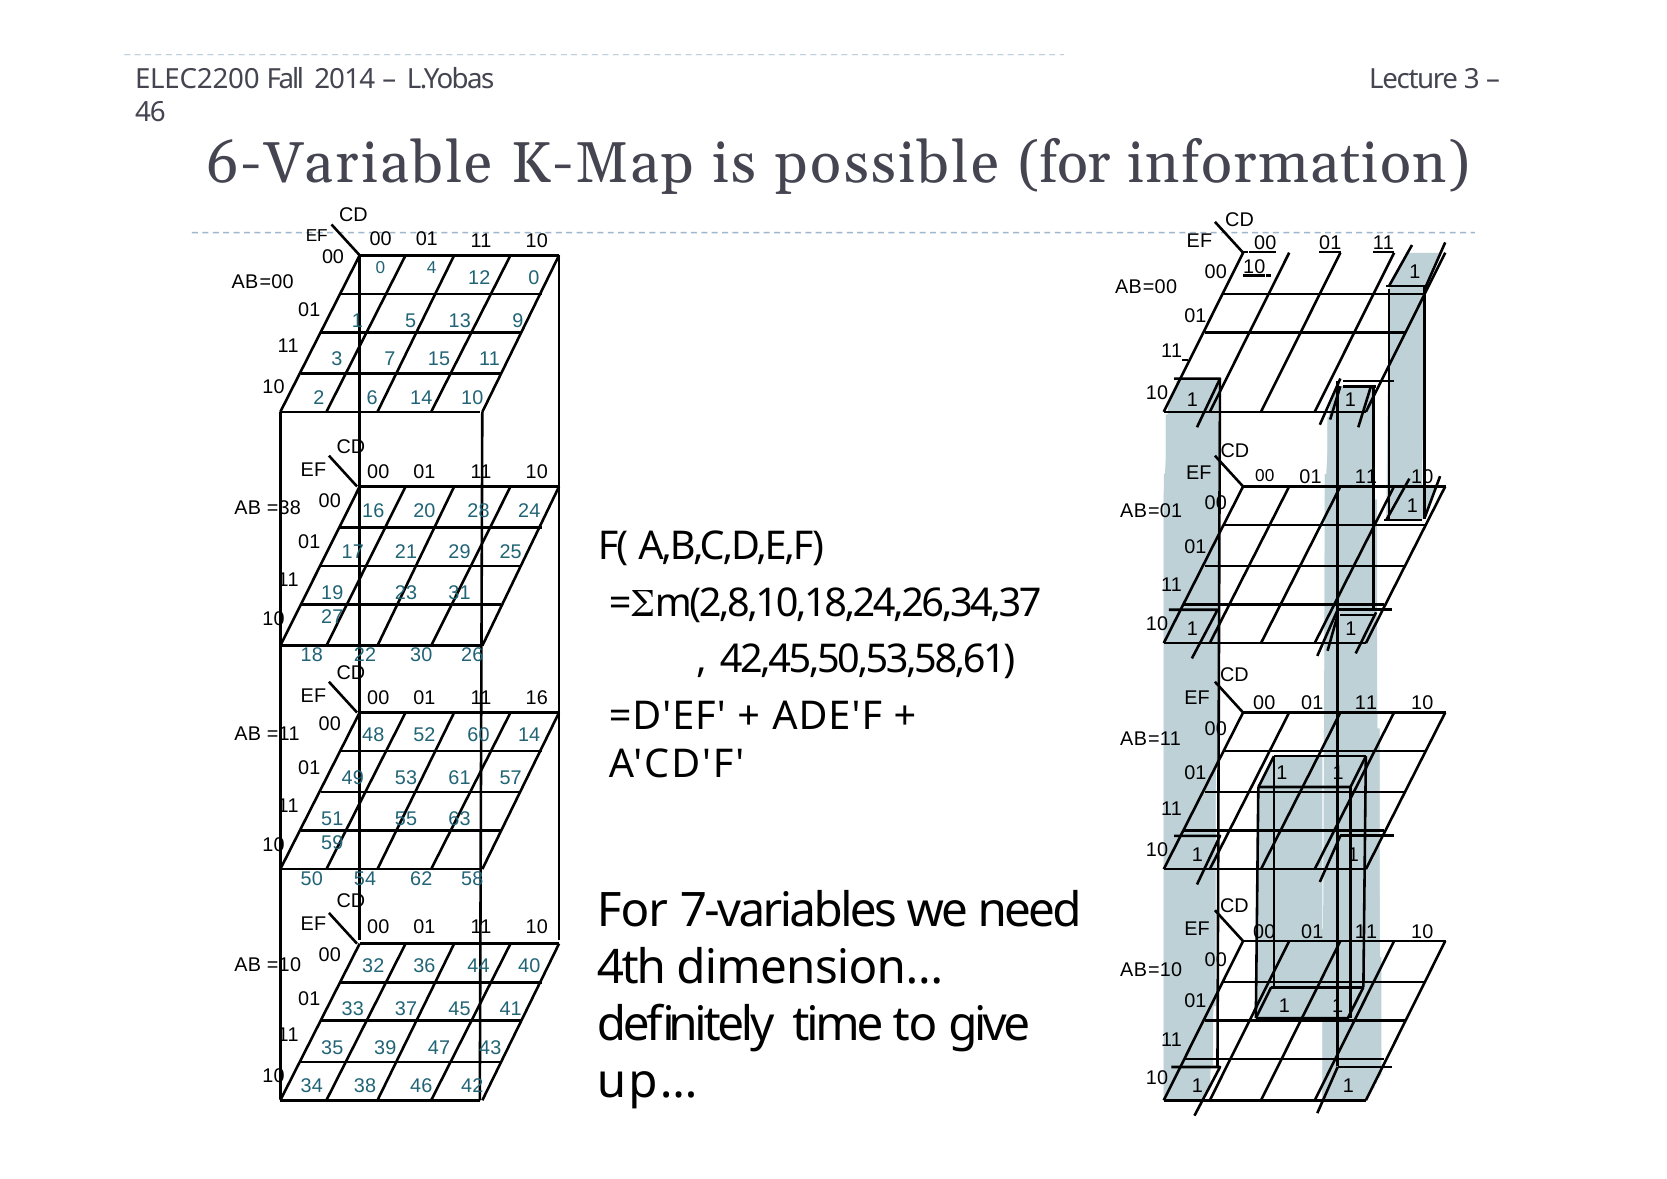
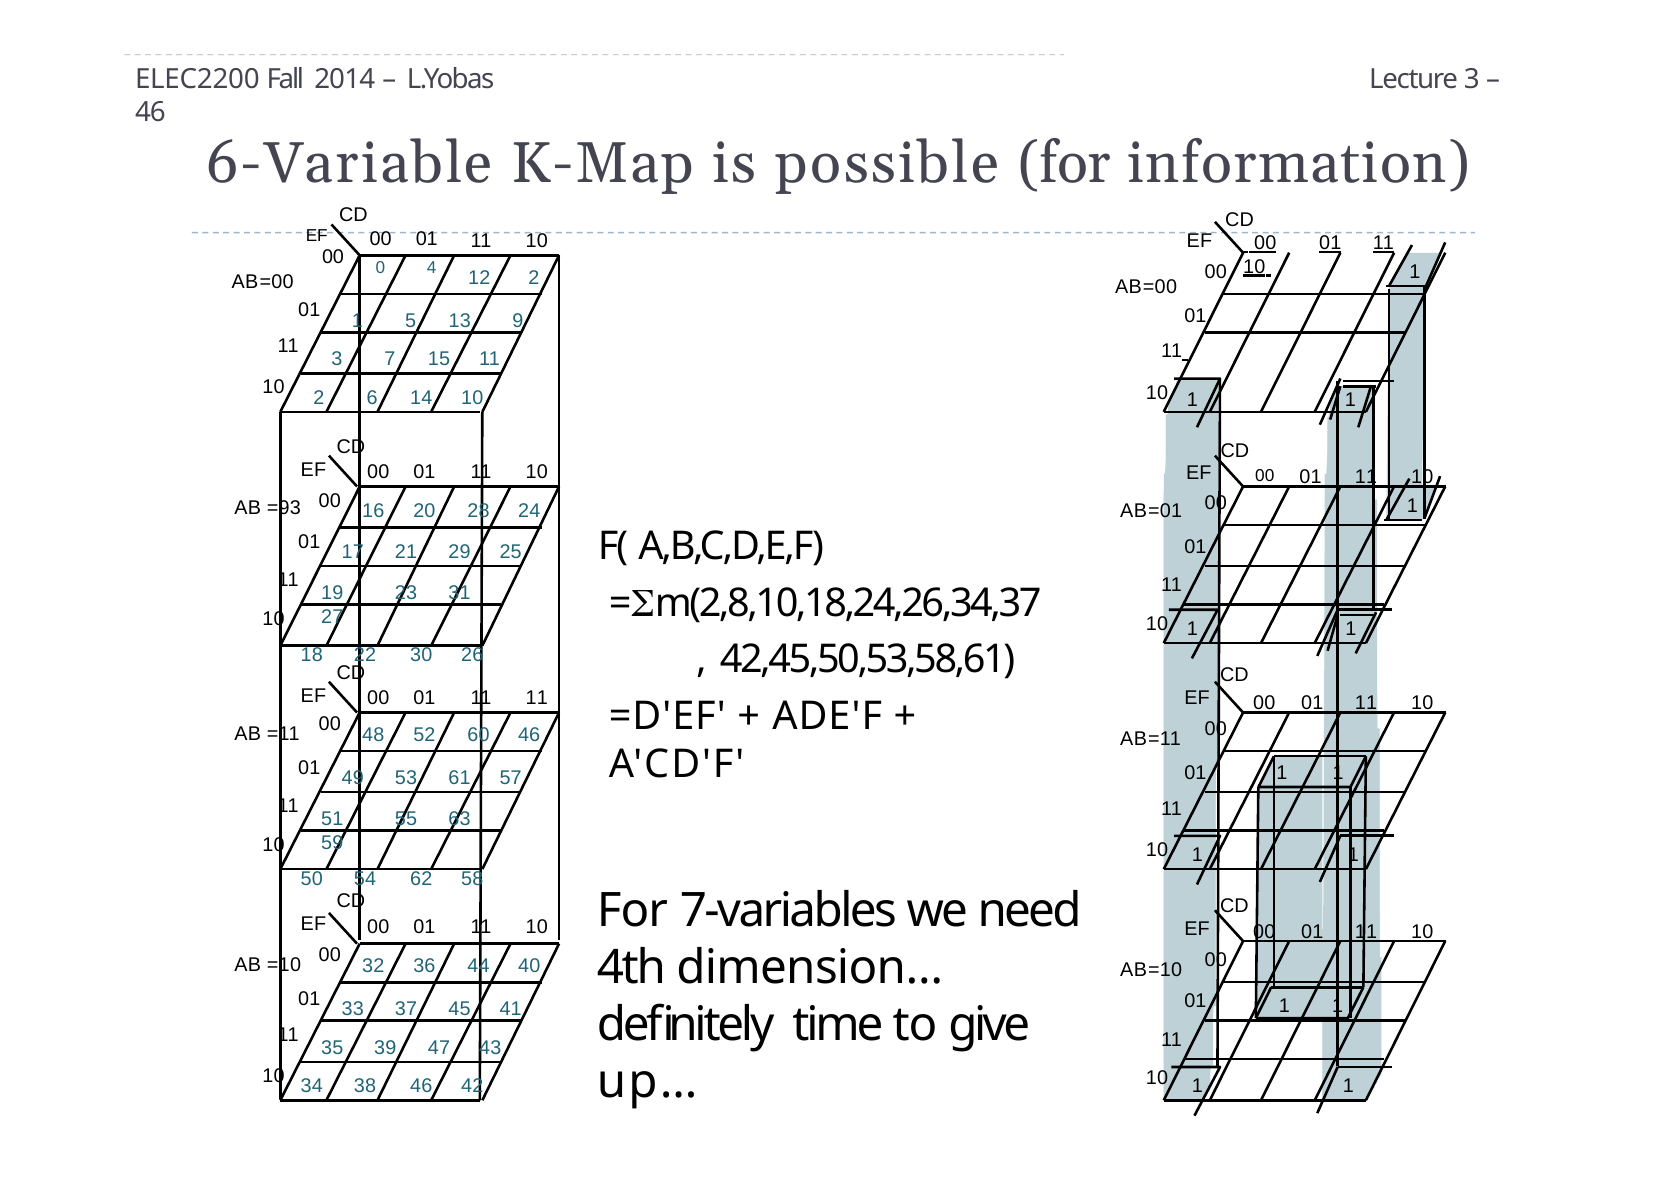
12 0: 0 -> 2
=38: =38 -> =93
11 16: 16 -> 11
60 14: 14 -> 46
